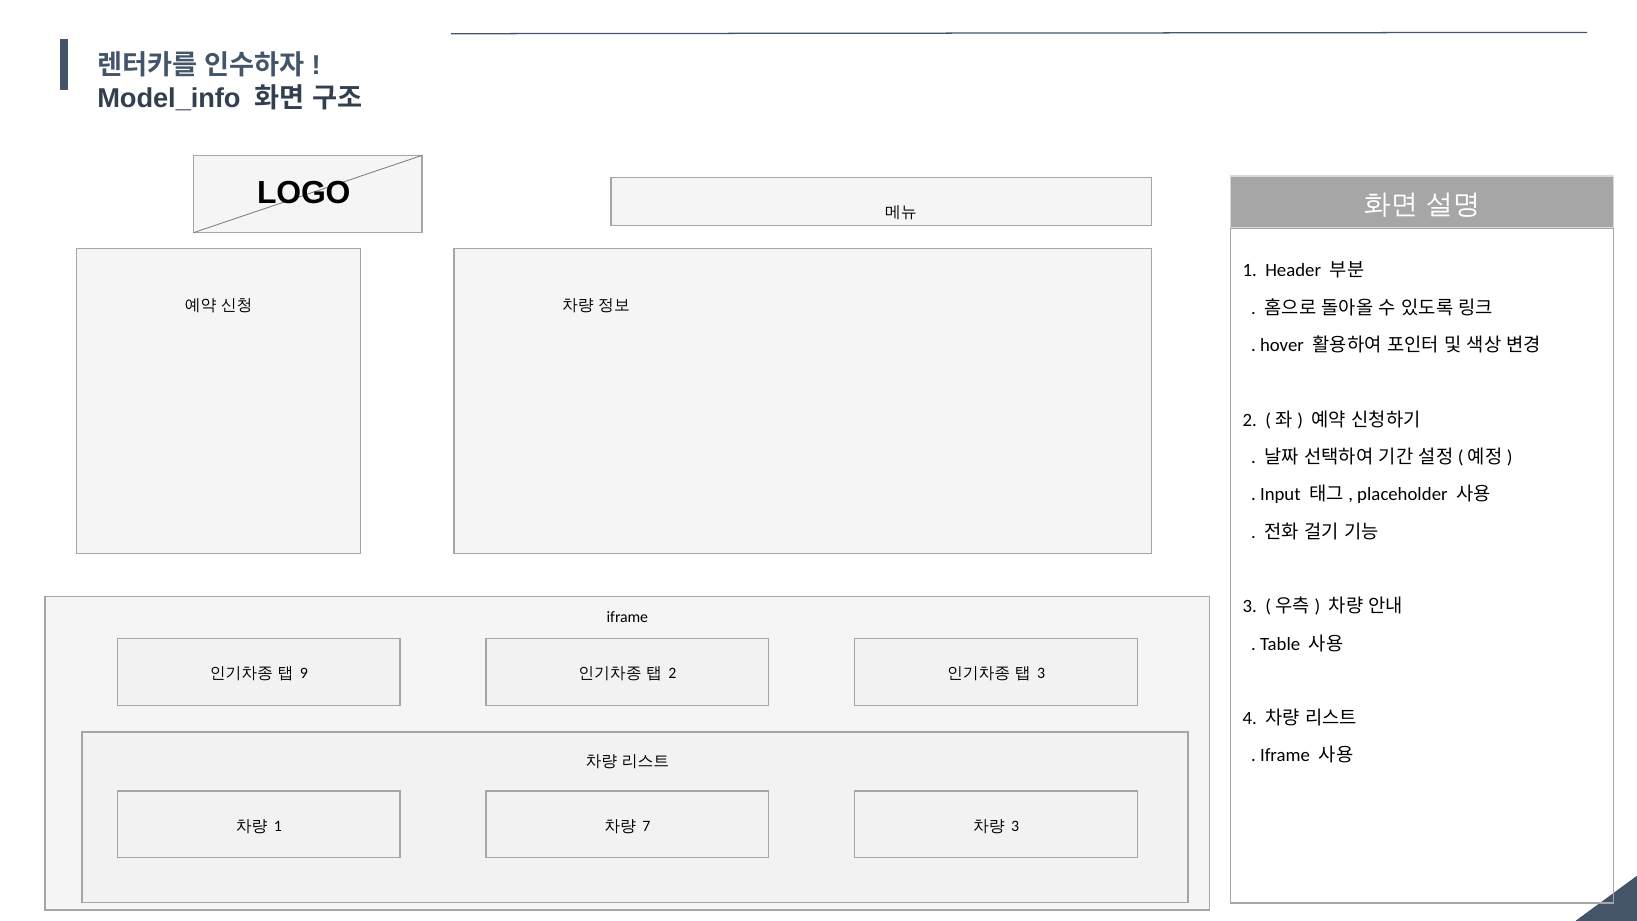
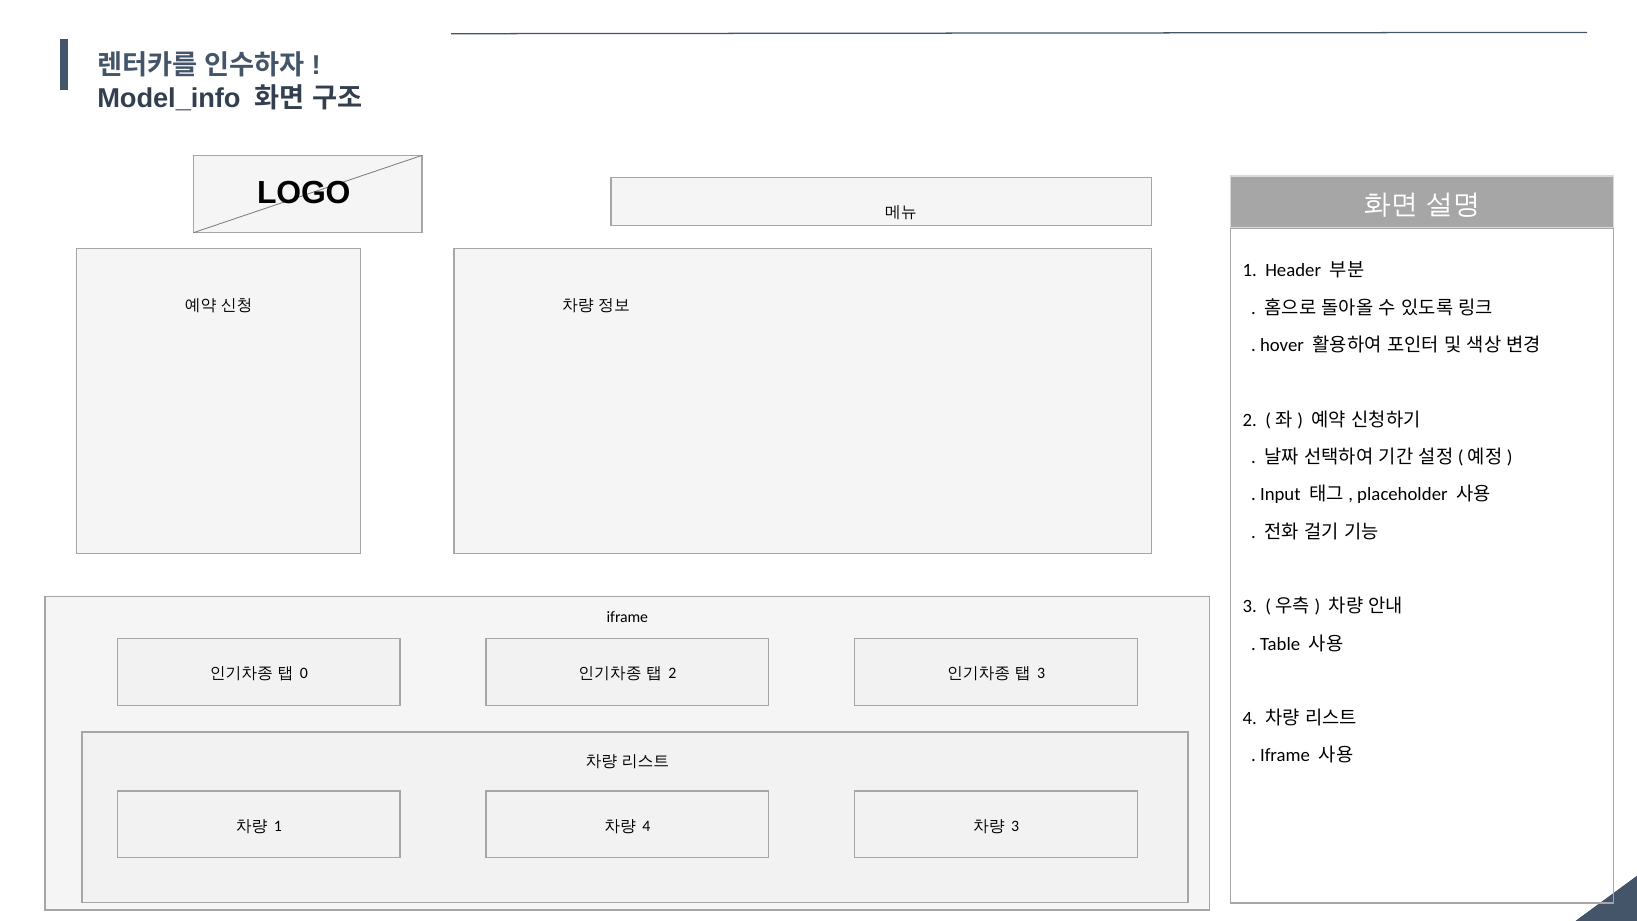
9: 9 -> 0
7 at (646, 826): 7 -> 4
